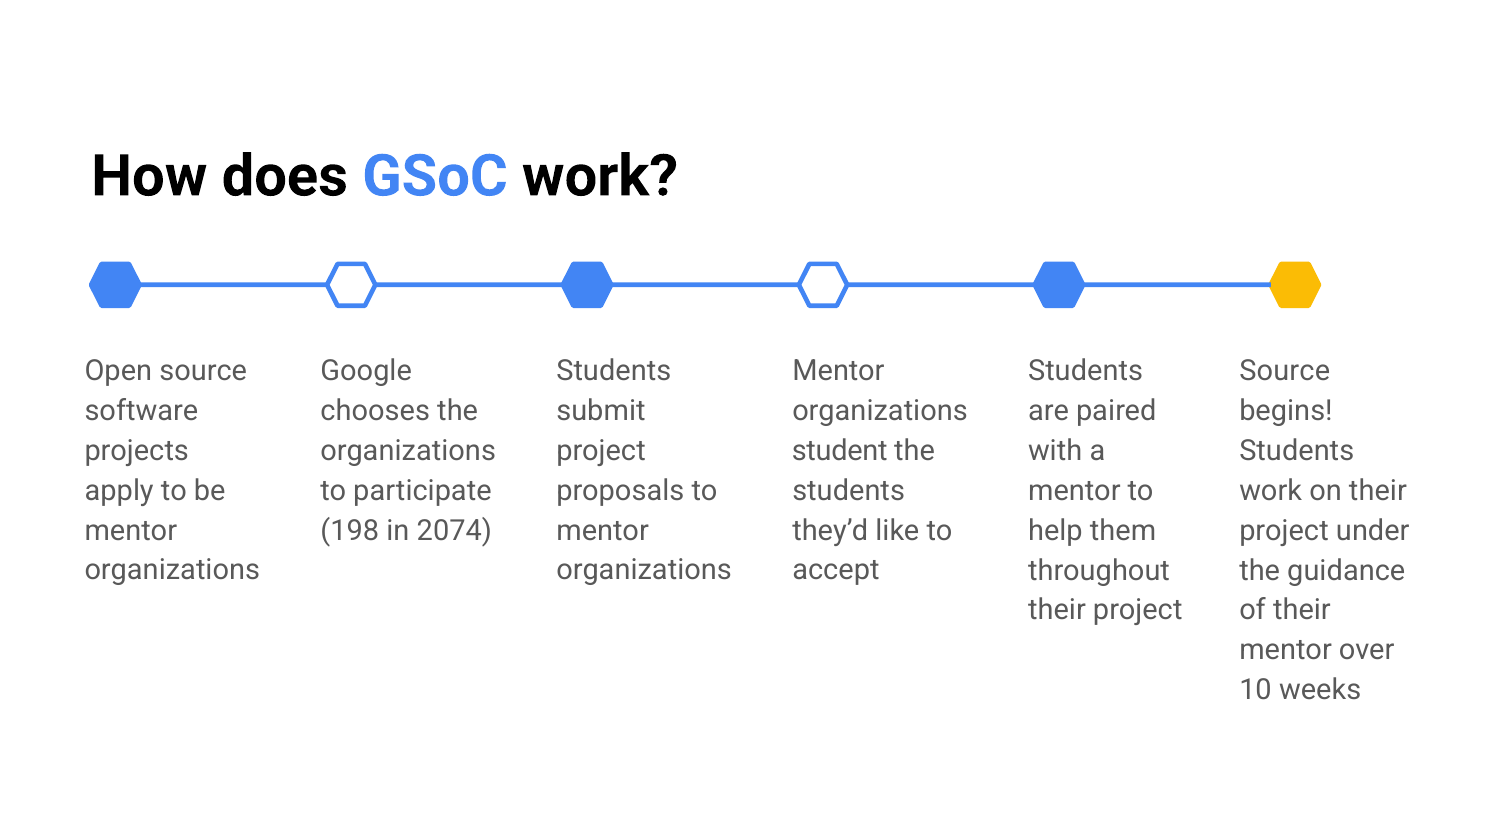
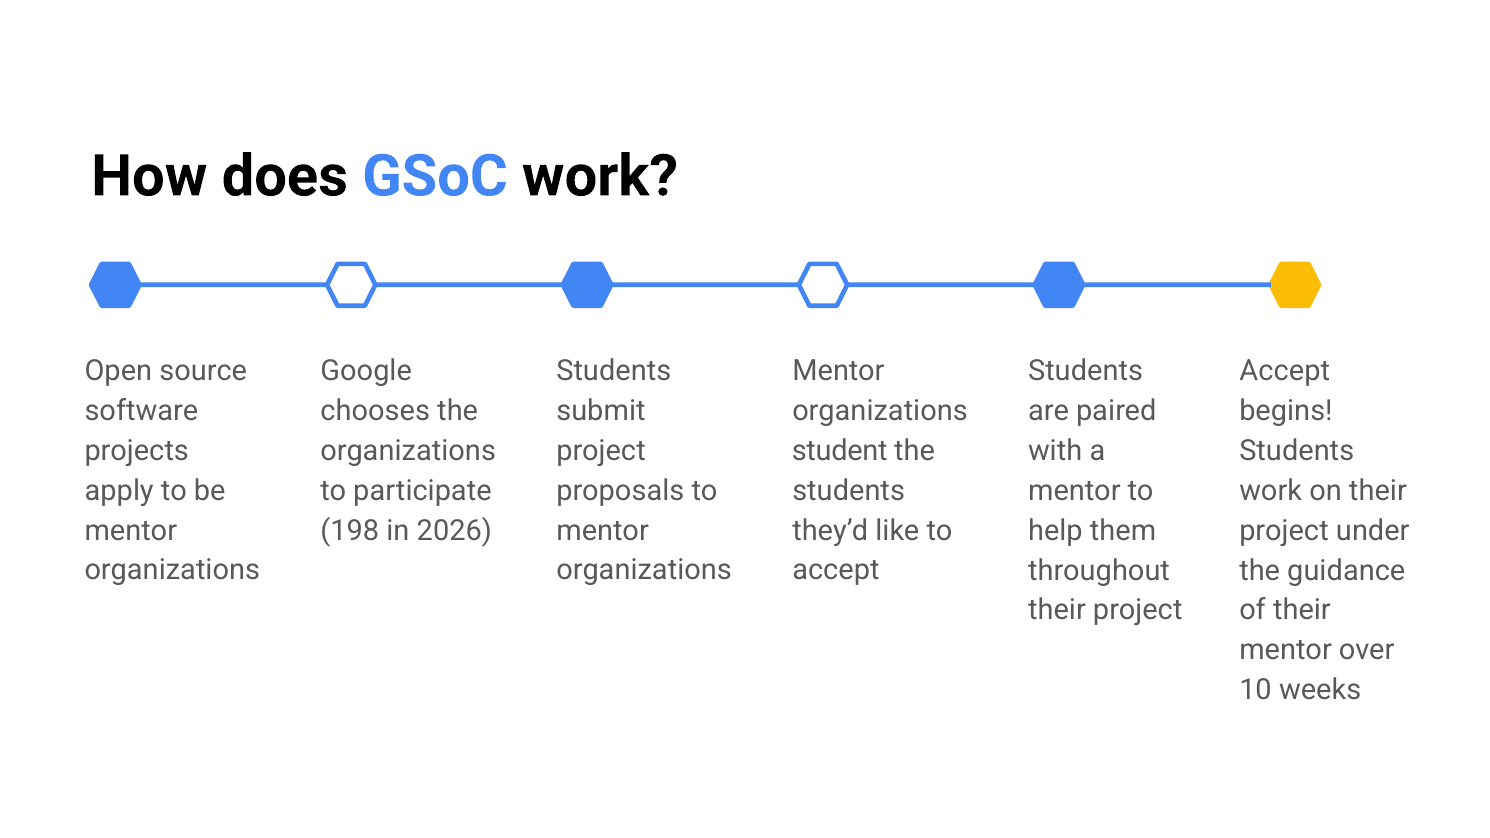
Source at (1285, 371): Source -> Accept
2074: 2074 -> 2026
